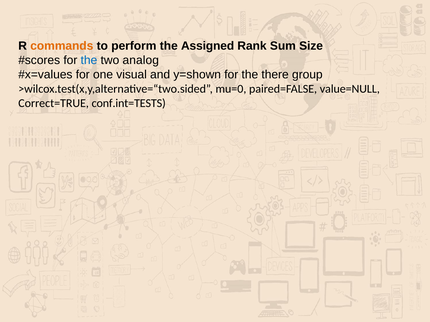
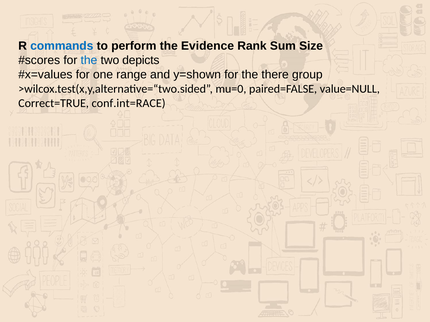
commands colour: orange -> blue
Assigned: Assigned -> Evidence
analog: analog -> depicts
visual: visual -> range
conf.int=TESTS: conf.int=TESTS -> conf.int=RACE
